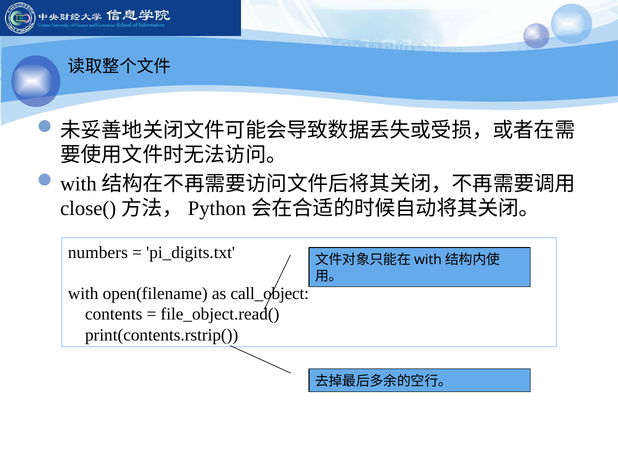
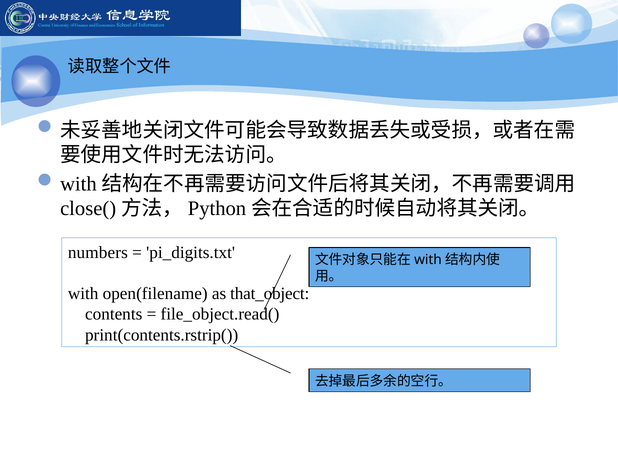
call_object: call_object -> that_object
